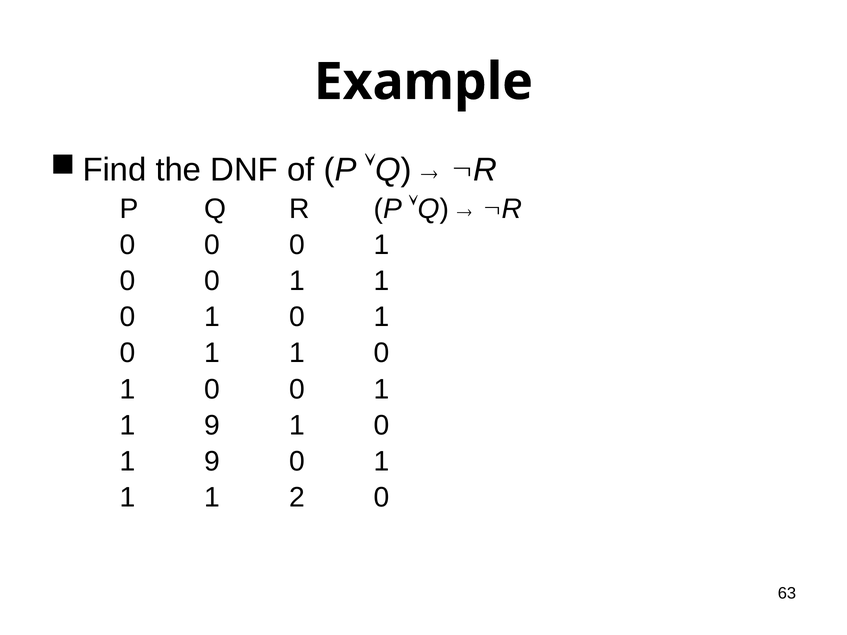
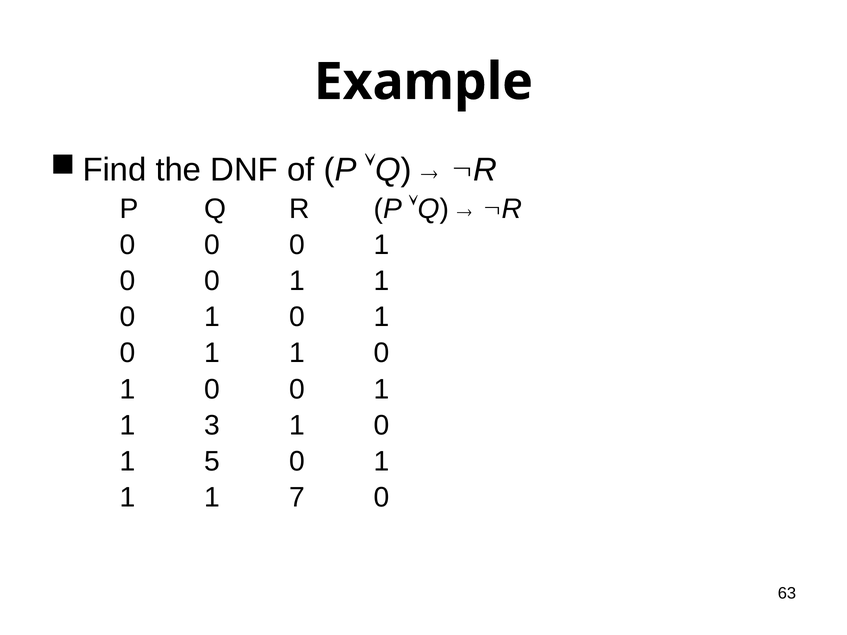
9 at (212, 425): 9 -> 3
9 at (212, 462): 9 -> 5
2: 2 -> 7
